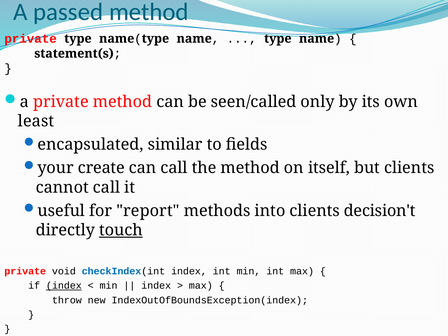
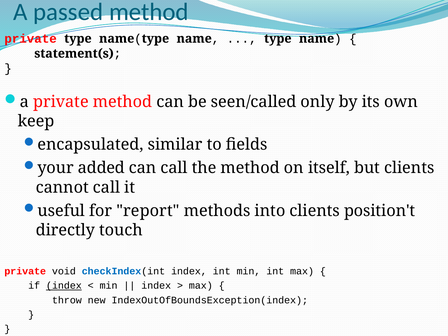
least: least -> keep
create: create -> added
decision't: decision't -> position't
touch underline: present -> none
